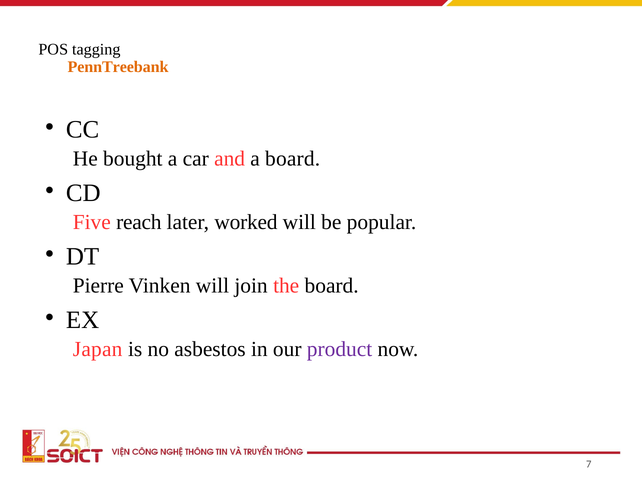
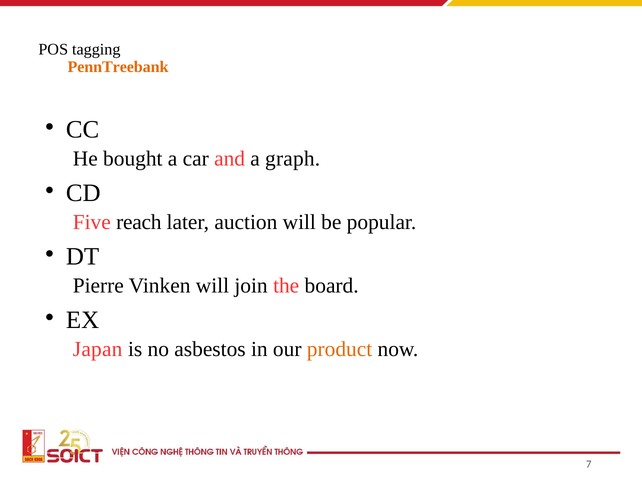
a board: board -> graph
worked: worked -> auction
product colour: purple -> orange
